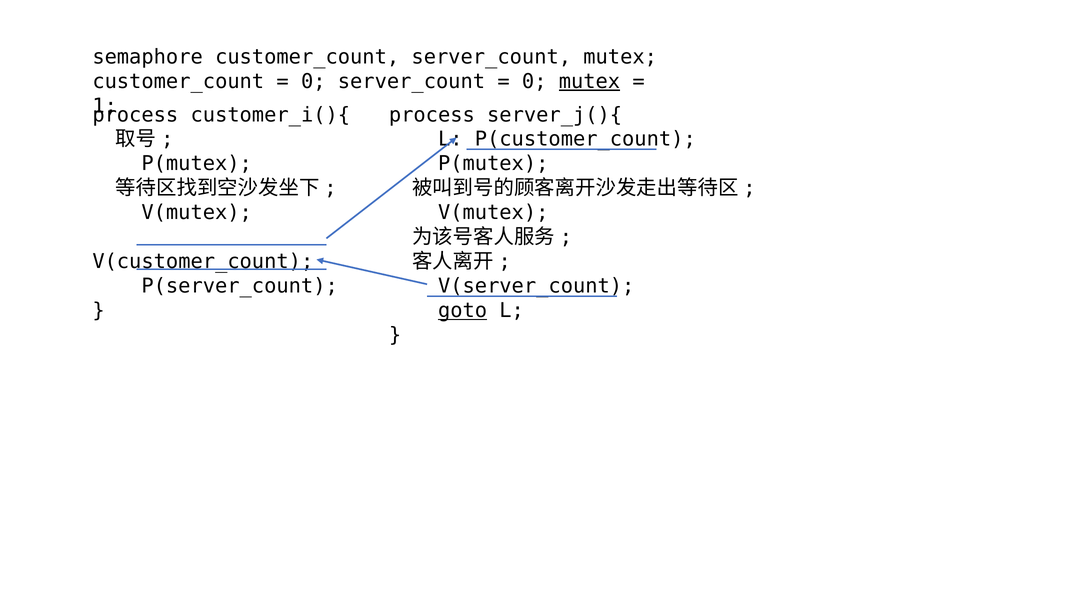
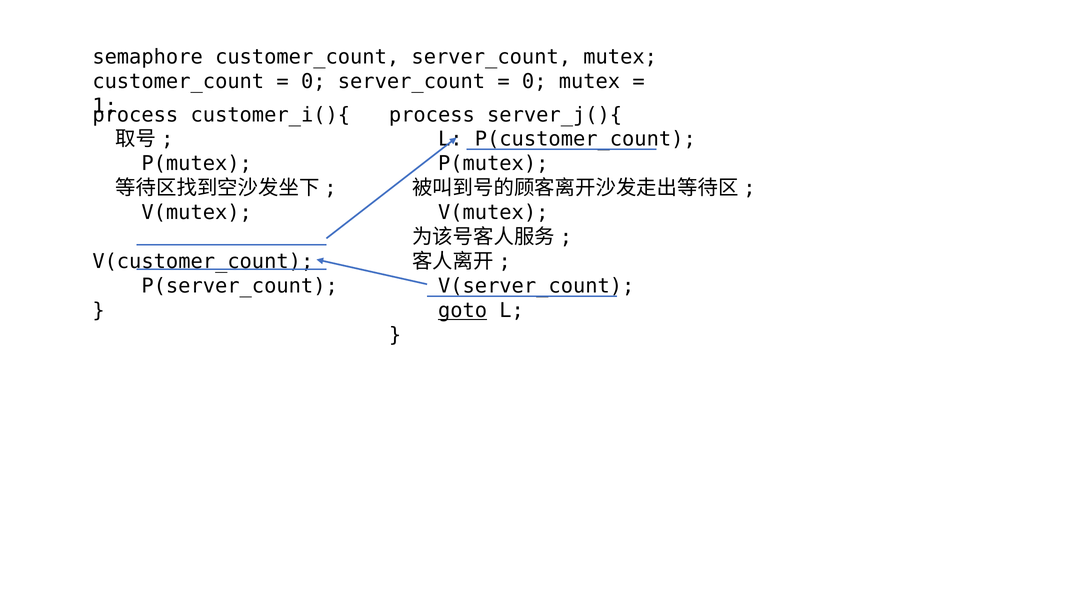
mutex at (589, 82) underline: present -> none
